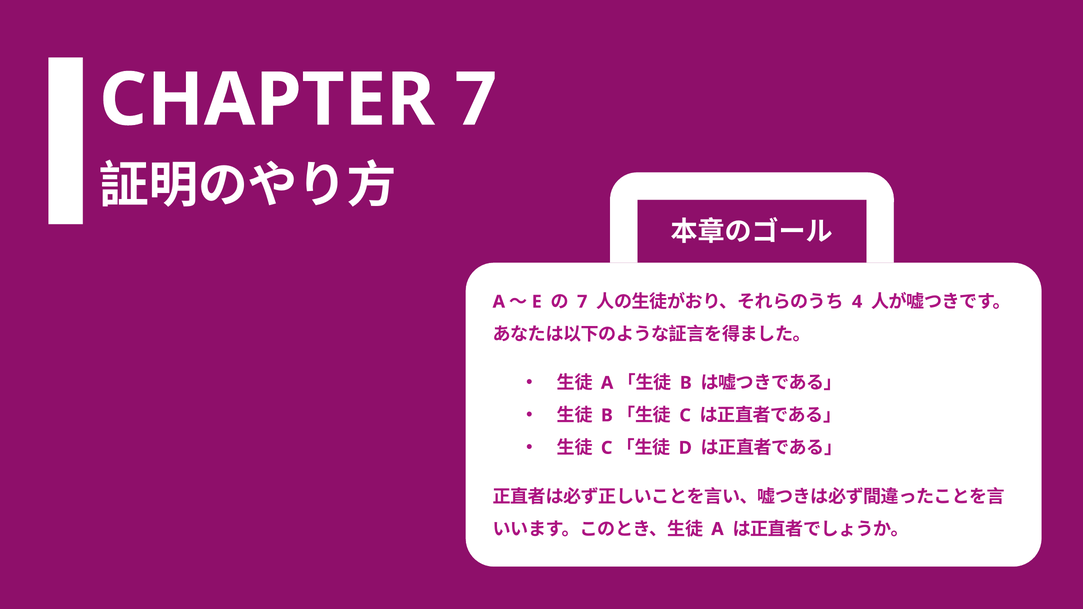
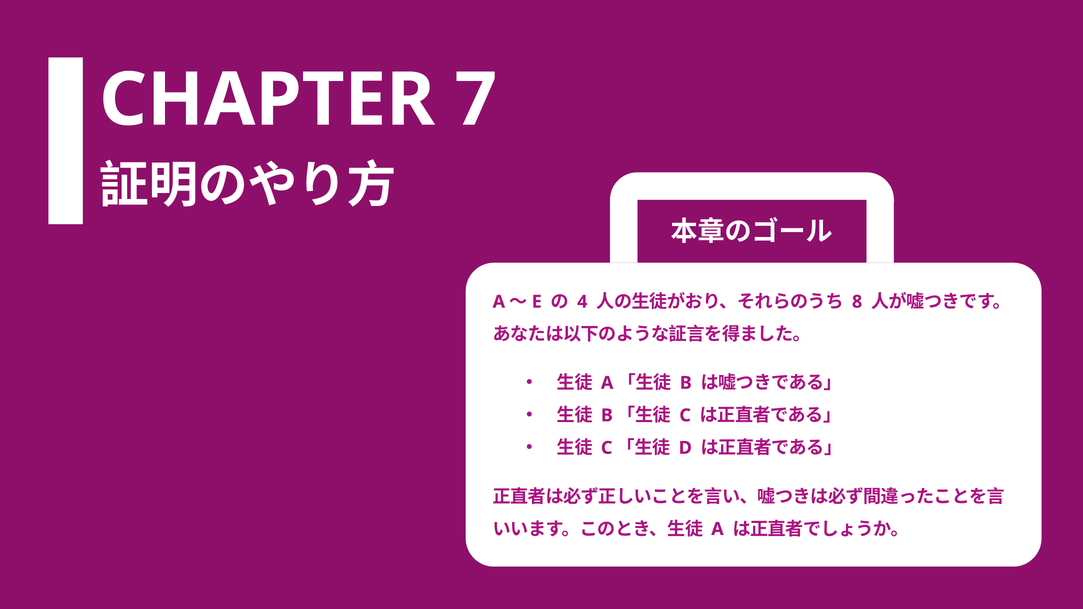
7 at (582, 302): 7 -> 4
4: 4 -> 8
